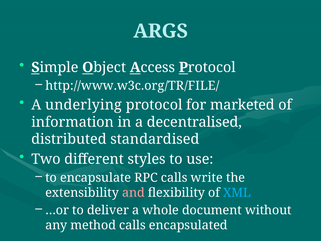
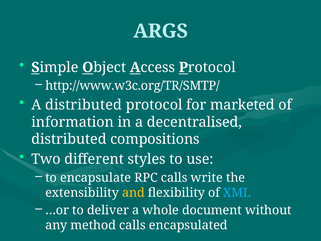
http://www.w3c.org/TR/FILE/: http://www.w3c.org/TR/FILE/ -> http://www.w3c.org/TR/SMTP/
A underlying: underlying -> distributed
standardised: standardised -> compositions
and colour: pink -> yellow
